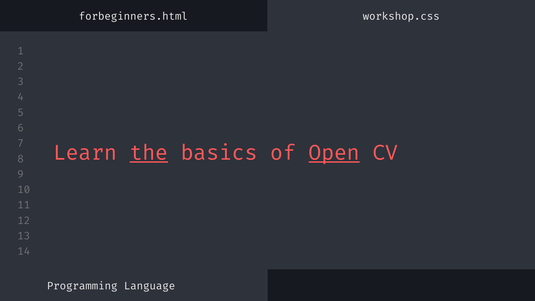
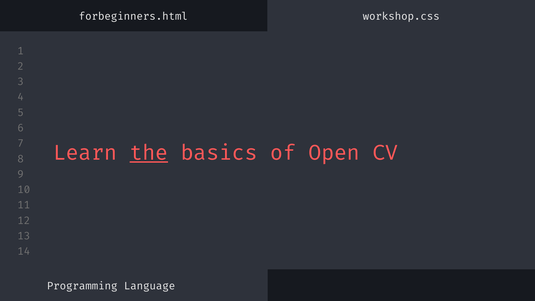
Open underline: present -> none
